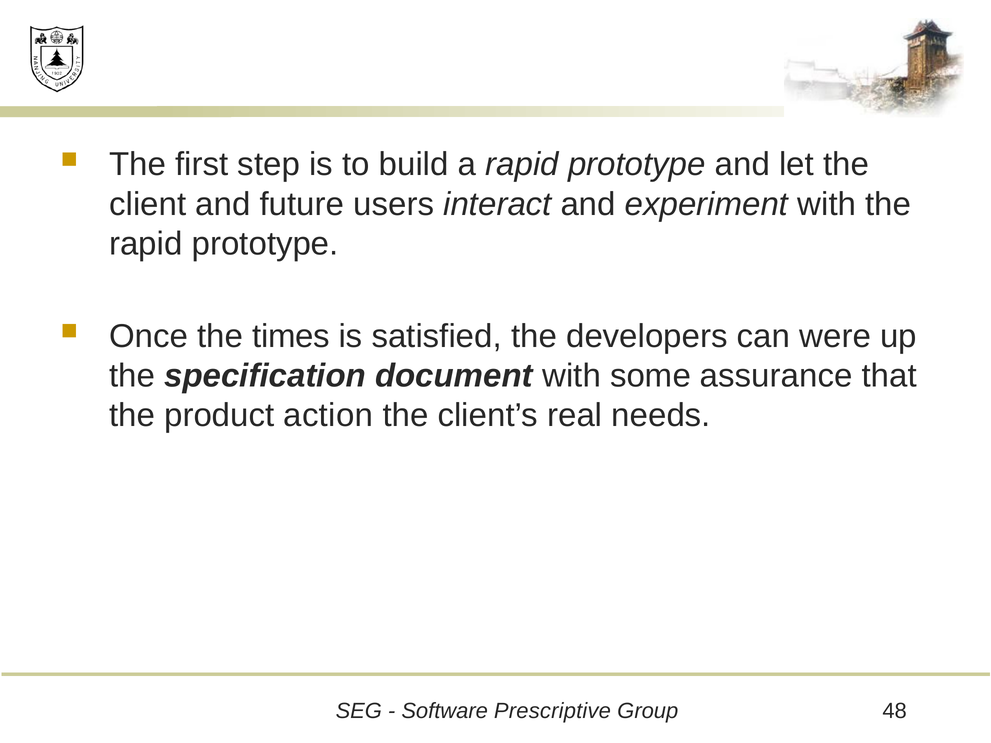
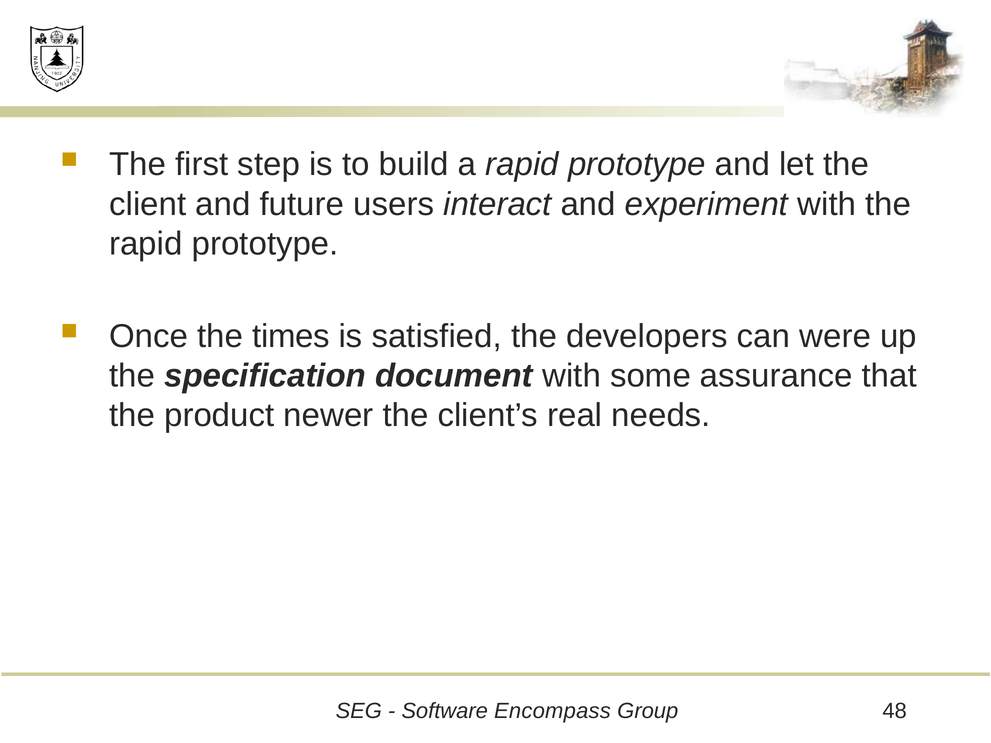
action: action -> newer
Prescriptive: Prescriptive -> Encompass
